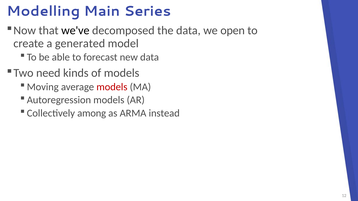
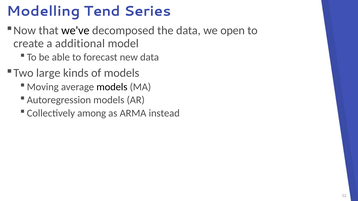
Main: Main -> Tend
generated: generated -> additional
need: need -> large
models at (112, 87) colour: red -> black
